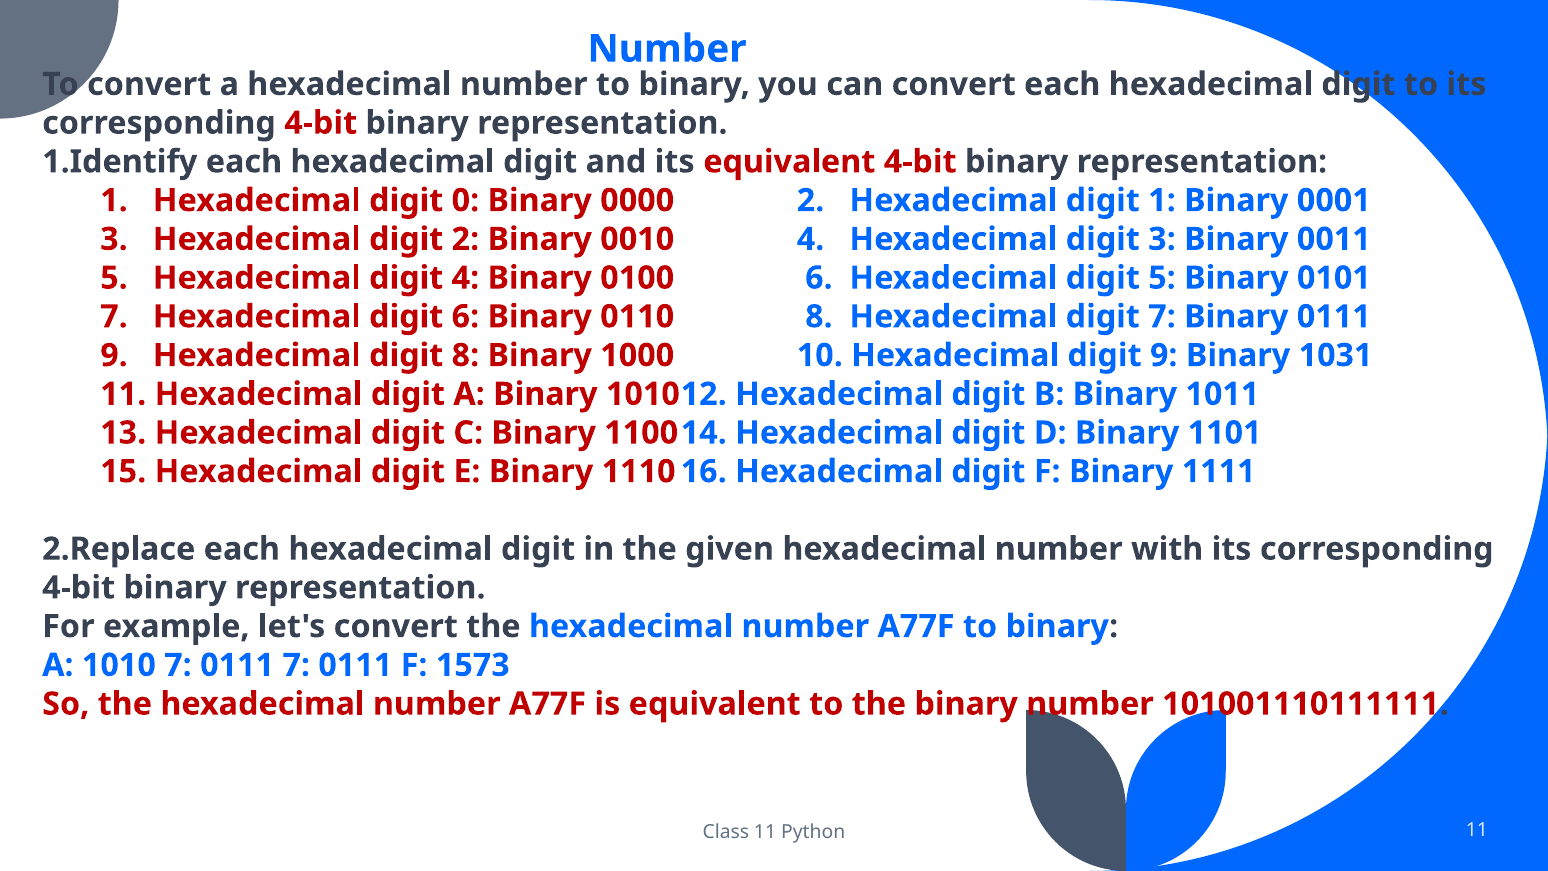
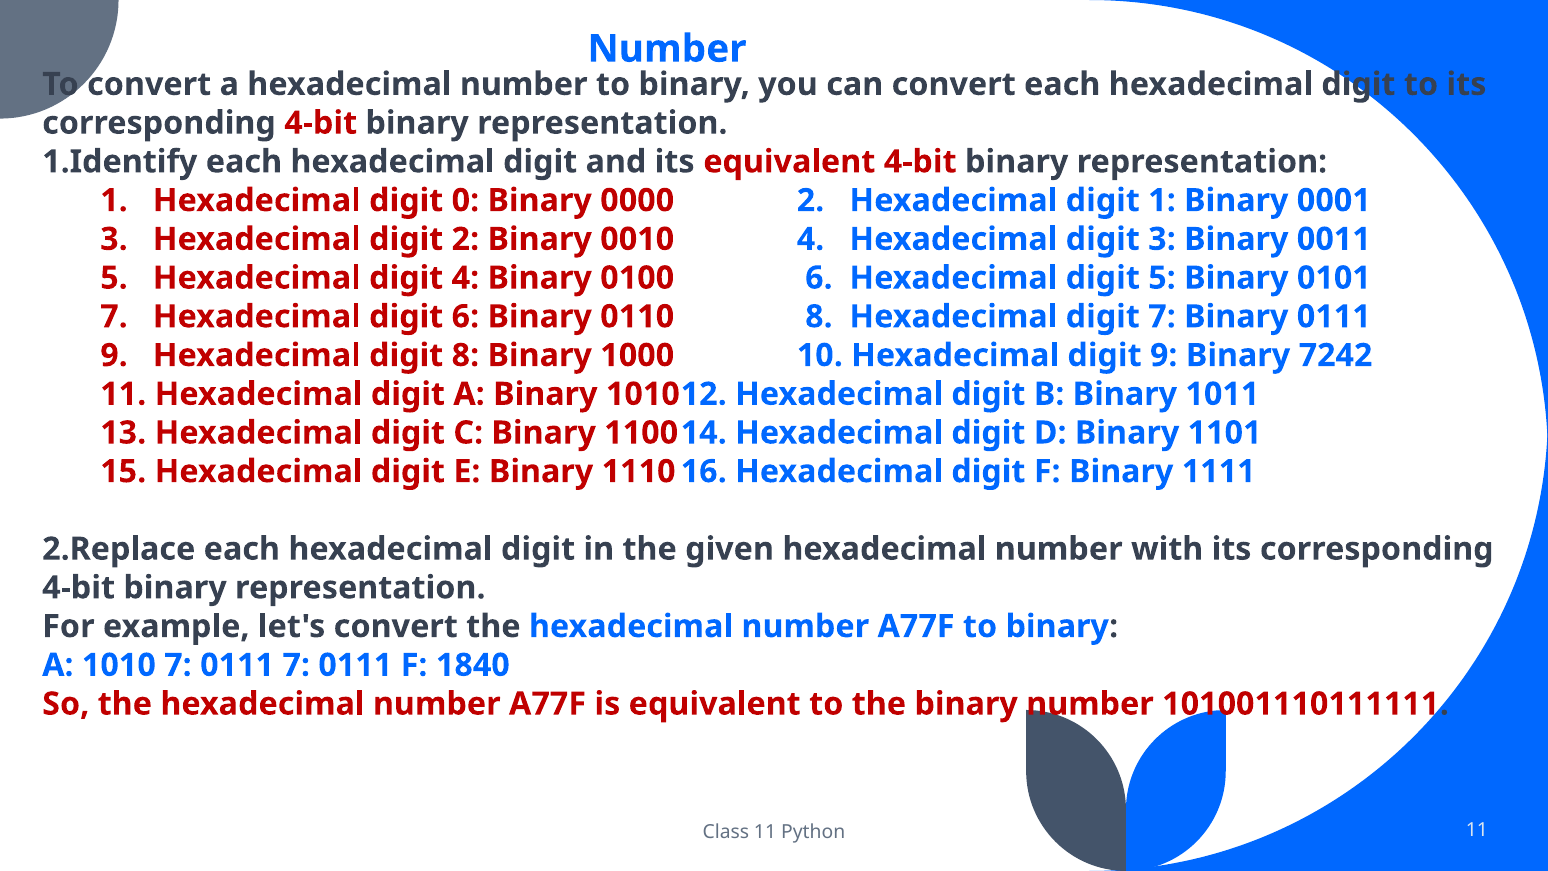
1031: 1031 -> 7242
1573: 1573 -> 1840
